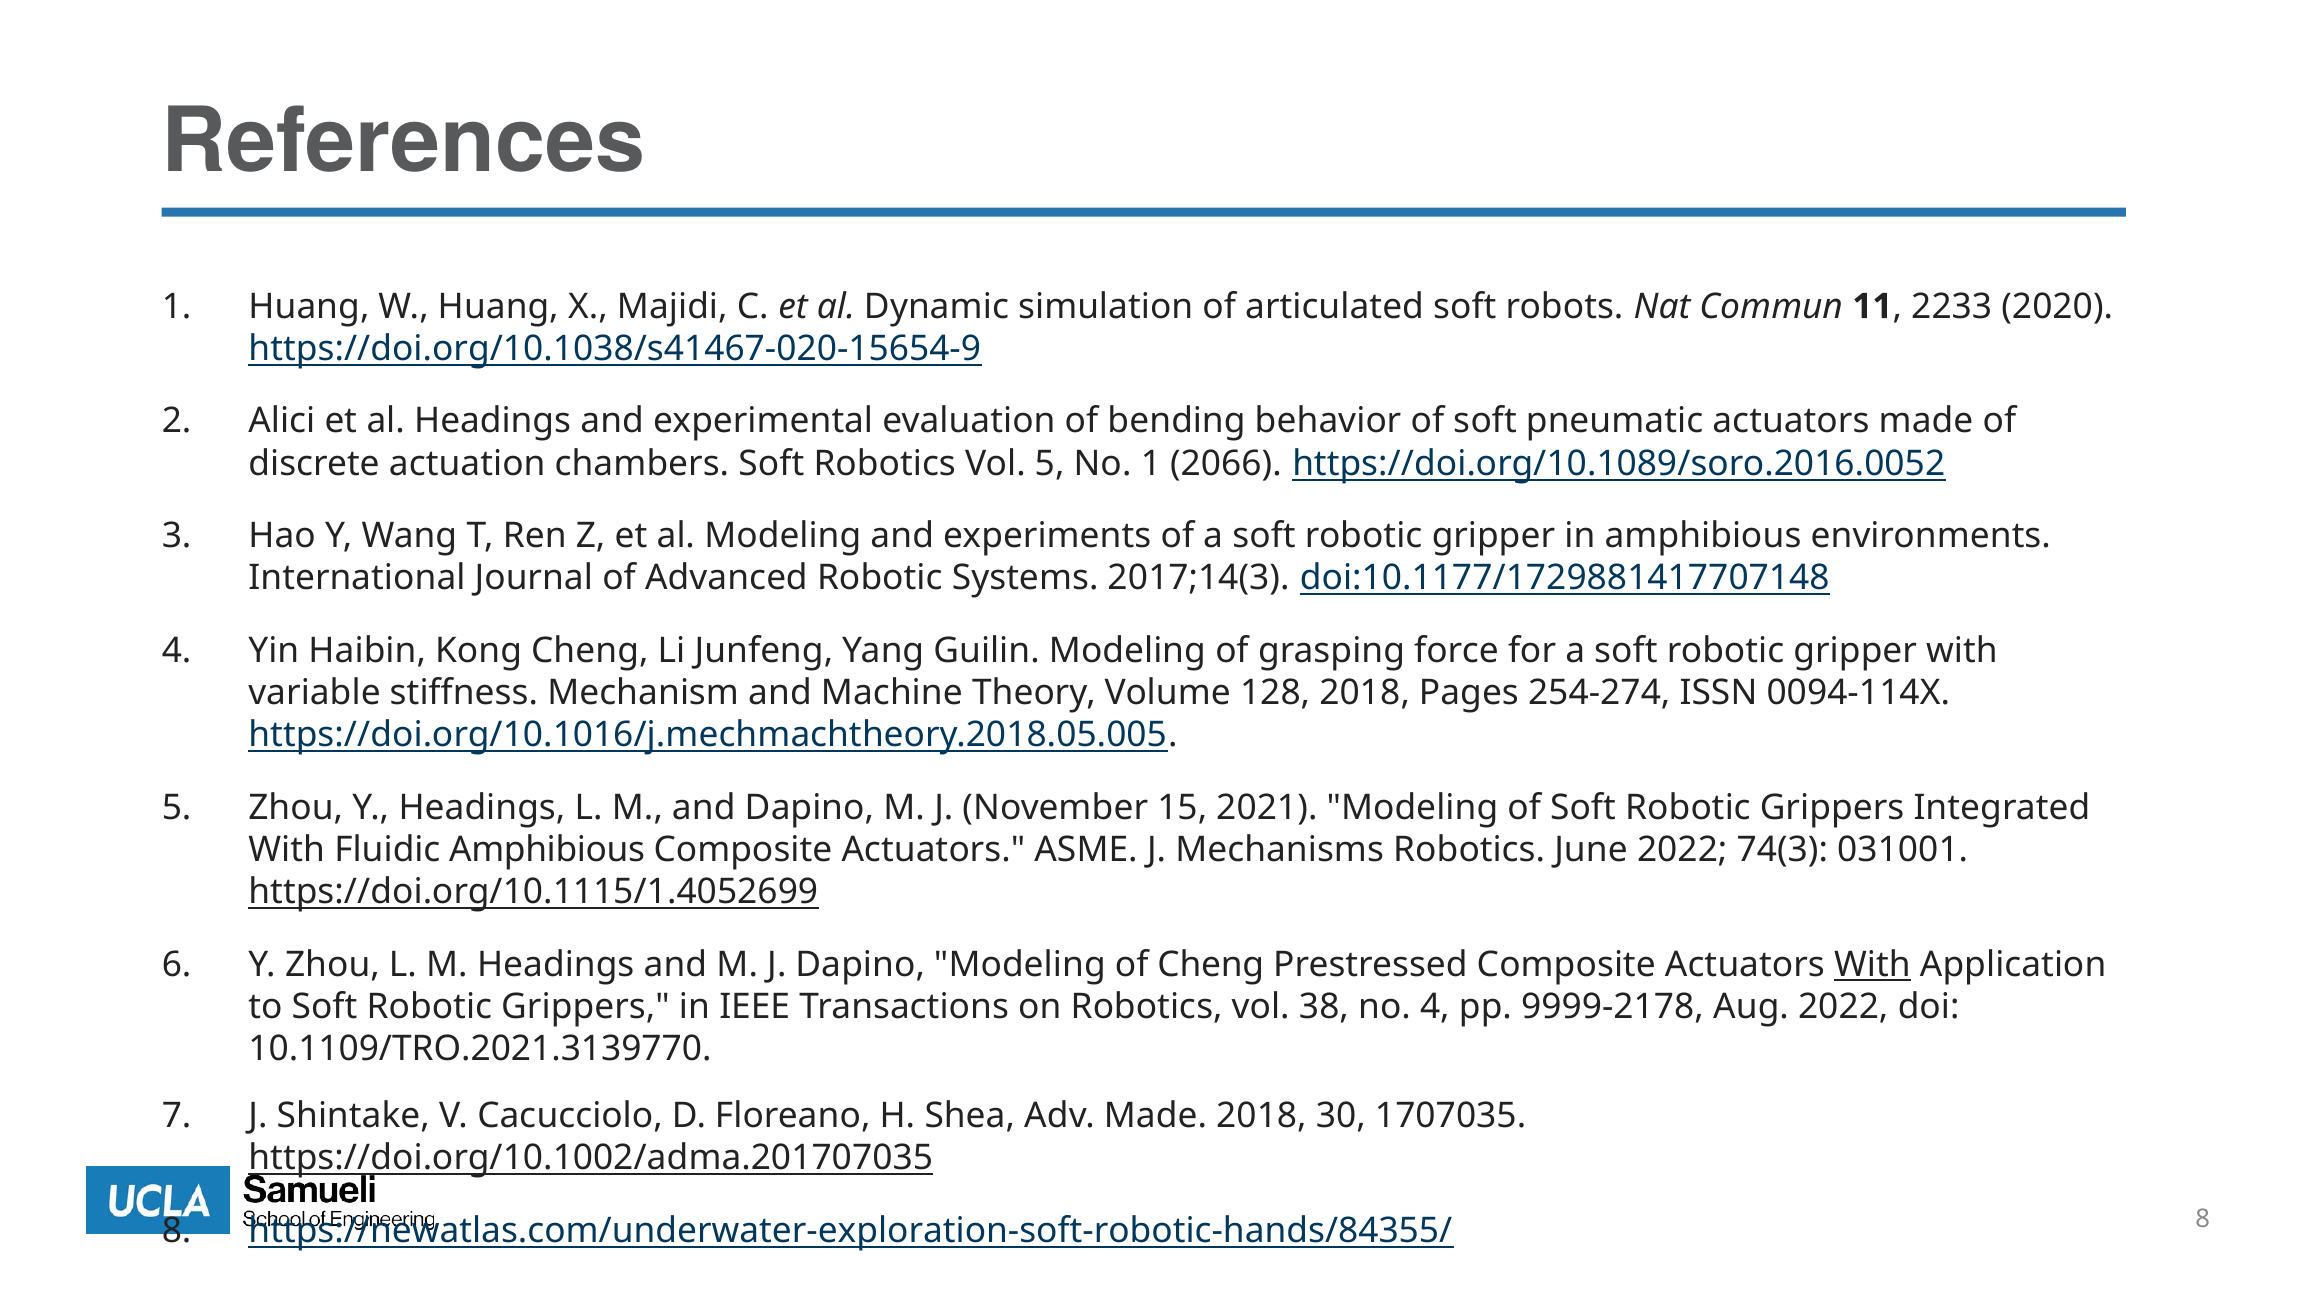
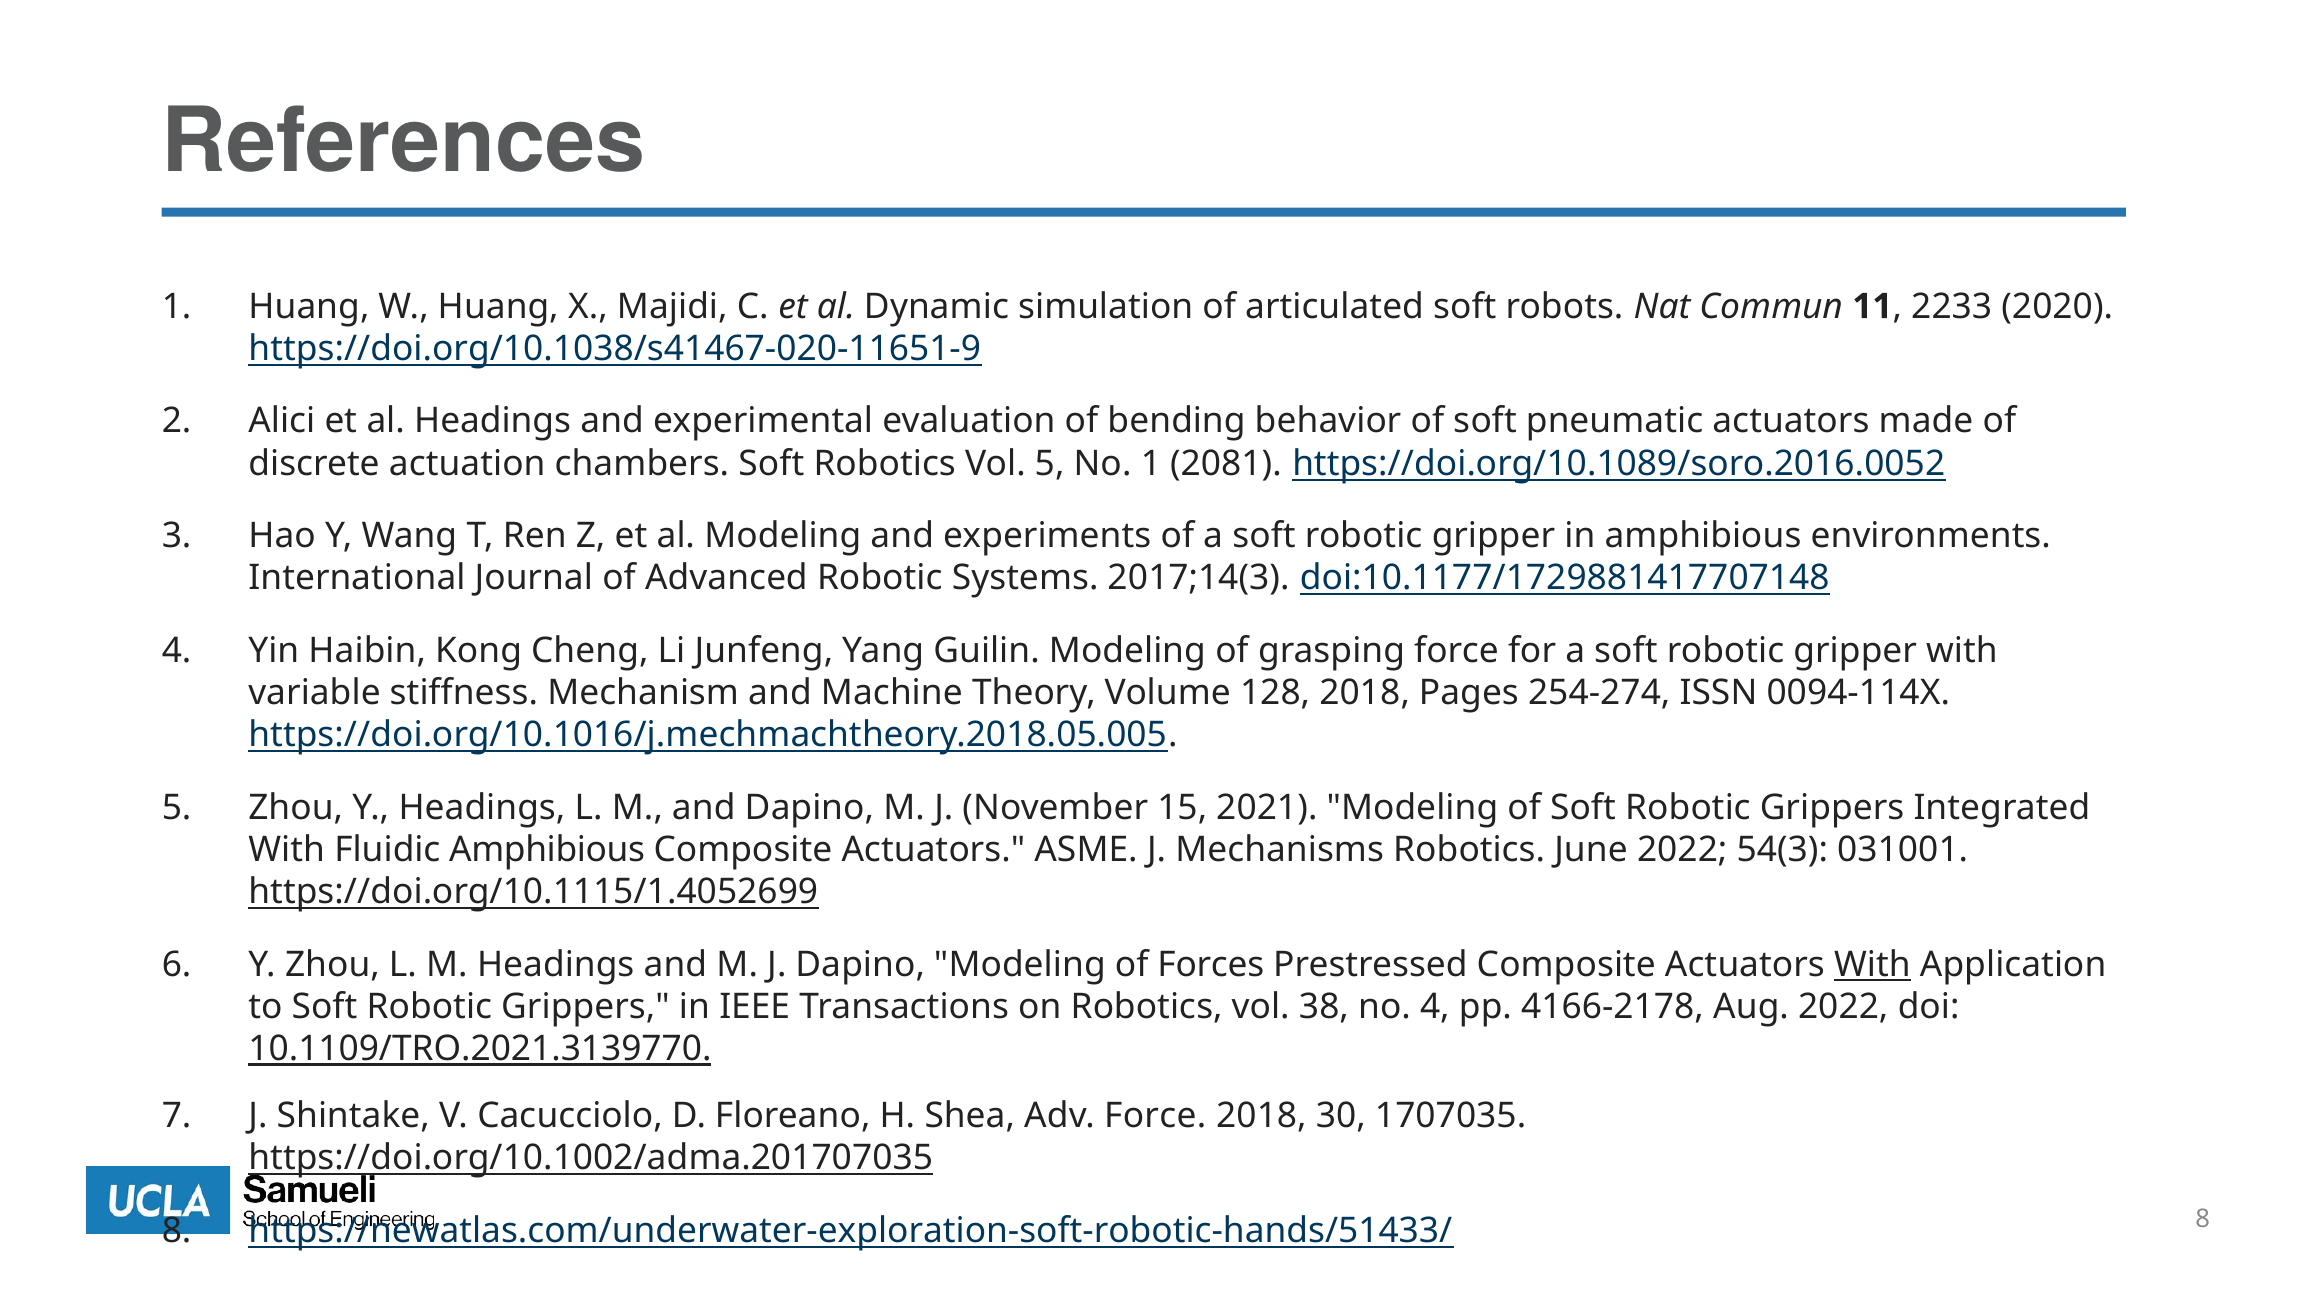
https://doi.org/10.1038/s41467-020-15654-9: https://doi.org/10.1038/s41467-020-15654-9 -> https://doi.org/10.1038/s41467-020-11651-9
2066: 2066 -> 2081
74(3: 74(3 -> 54(3
of Cheng: Cheng -> Forces
9999-2178: 9999-2178 -> 4166-2178
10.1109/TRO.2021.3139770 underline: none -> present
Adv Made: Made -> Force
https://newatlas.com/underwater-exploration-soft-robotic-hands/84355/: https://newatlas.com/underwater-exploration-soft-robotic-hands/84355/ -> https://newatlas.com/underwater-exploration-soft-robotic-hands/51433/
